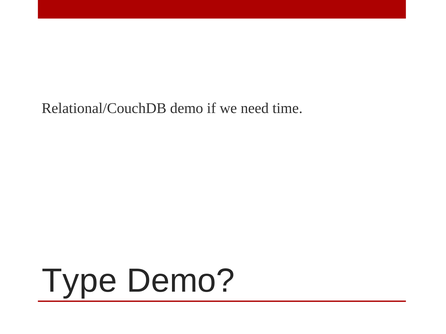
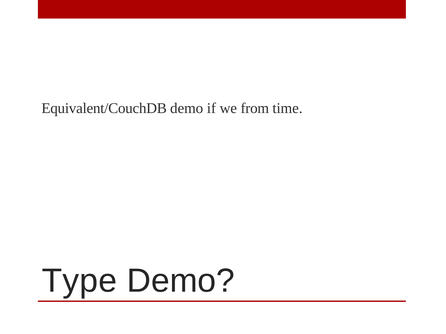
Relational/CouchDB: Relational/CouchDB -> Equivalent/CouchDB
need: need -> from
